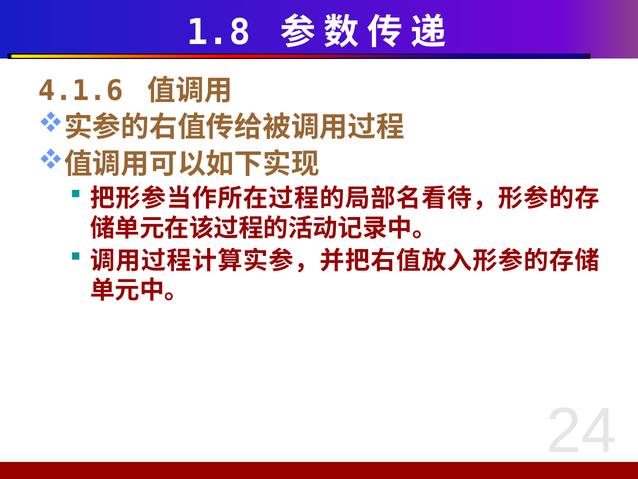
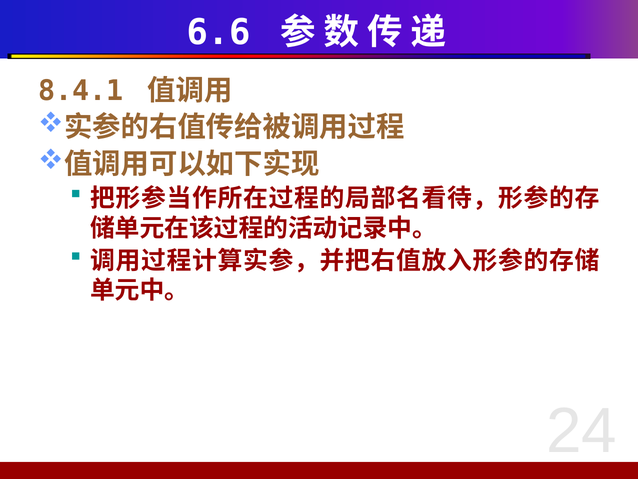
1.8: 1.8 -> 6.6
4.1.6: 4.1.6 -> 8.4.1
